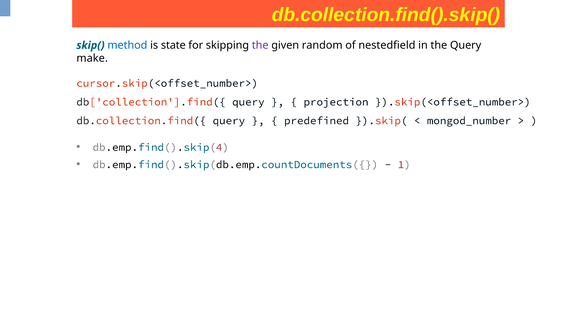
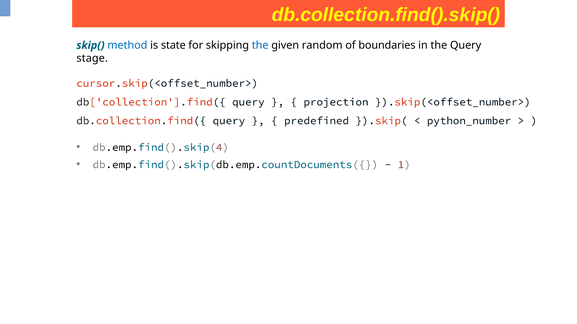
the at (260, 45) colour: purple -> blue
nestedfield: nestedfield -> boundaries
make: make -> stage
mongod_number: mongod_number -> python_number
